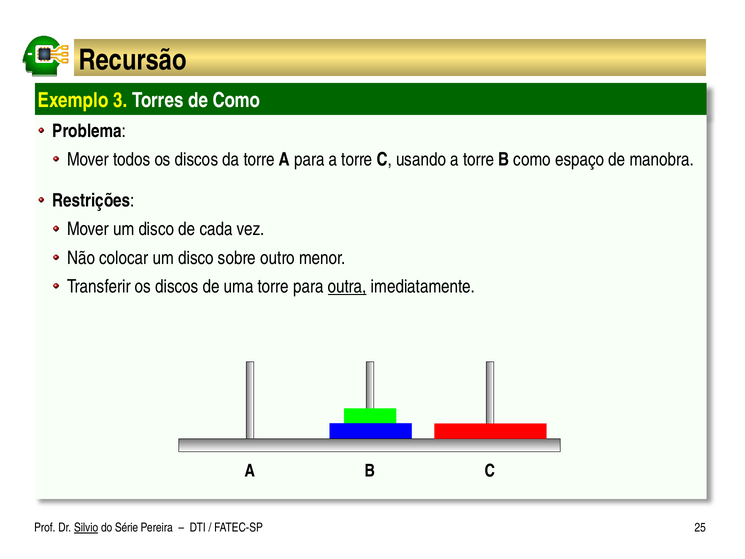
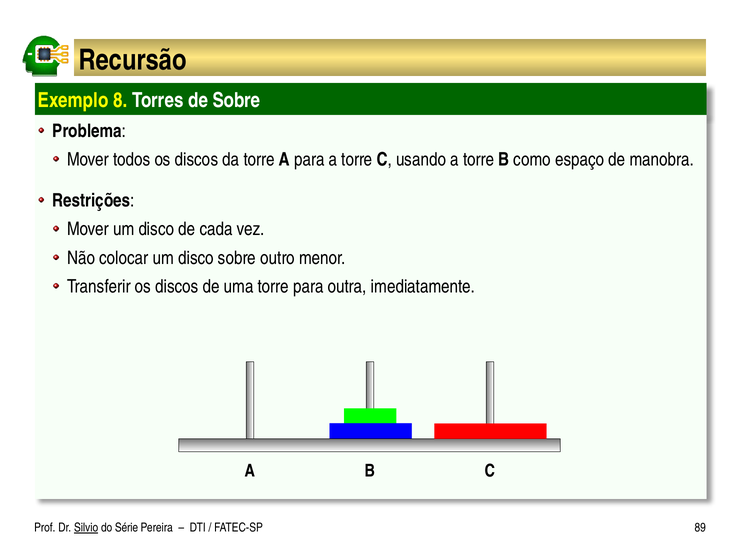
3: 3 -> 8
de Como: Como -> Sobre
outra underline: present -> none
25: 25 -> 89
